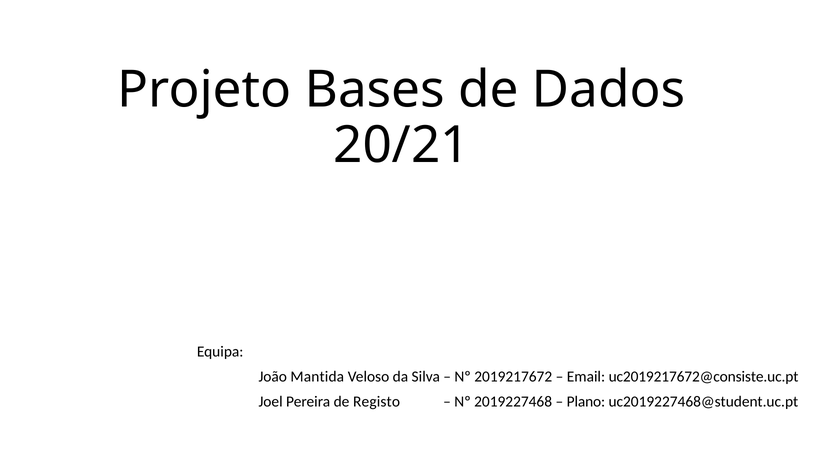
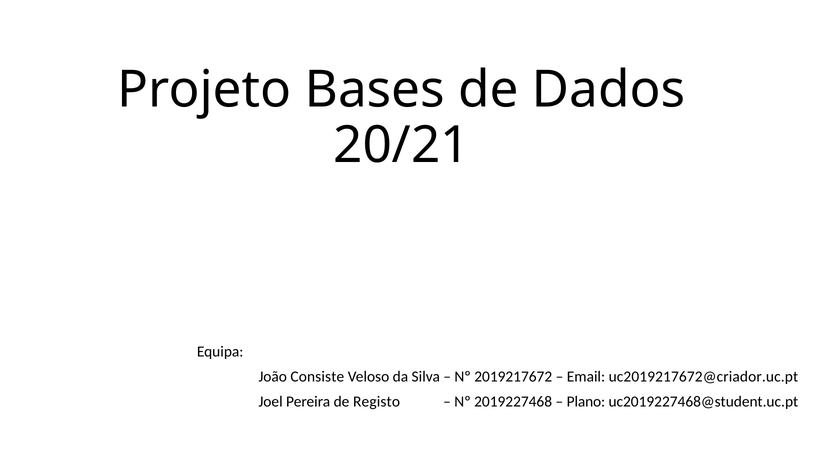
Mantida: Mantida -> Consiste
uc2019217672@consiste.uc.pt: uc2019217672@consiste.uc.pt -> uc2019217672@criador.uc.pt
